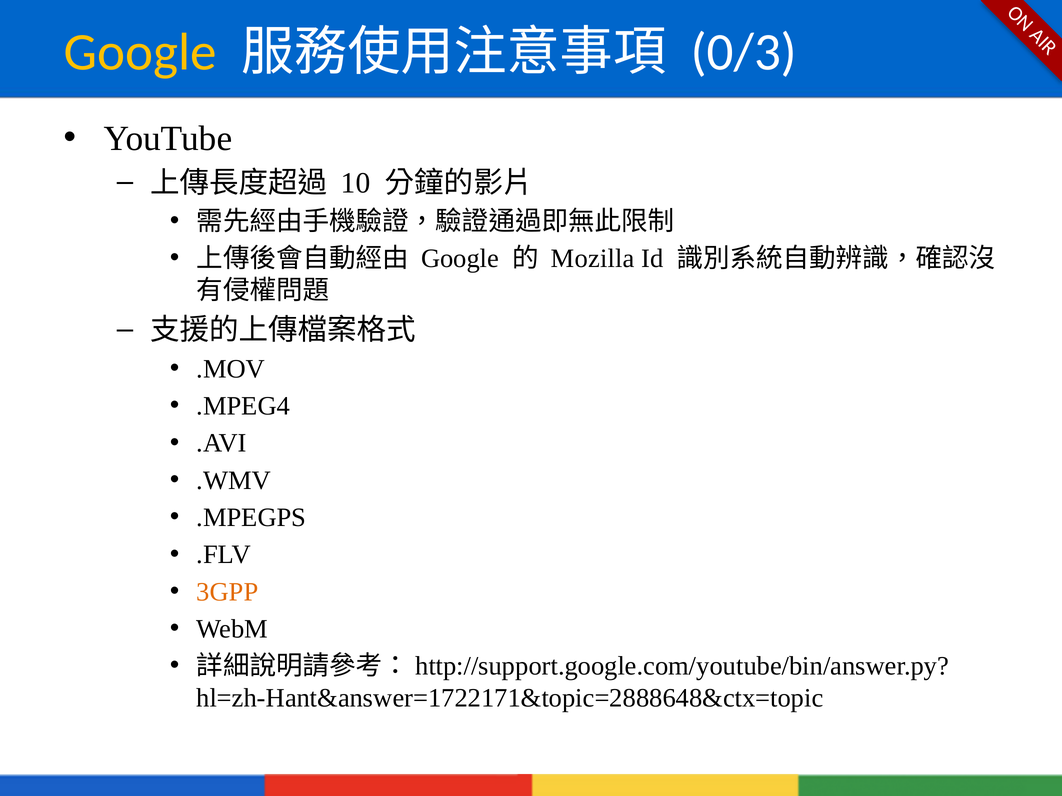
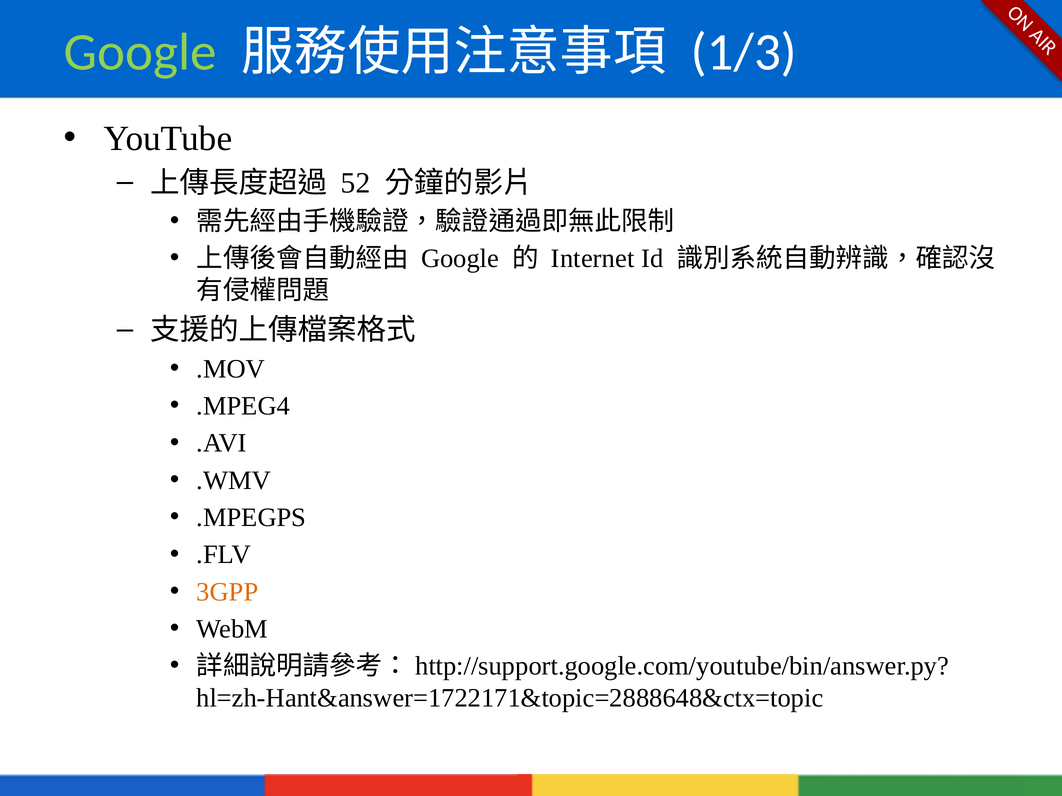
Google at (140, 52) colour: yellow -> light green
0/3: 0/3 -> 1/3
10: 10 -> 52
Mozilla: Mozilla -> Internet
